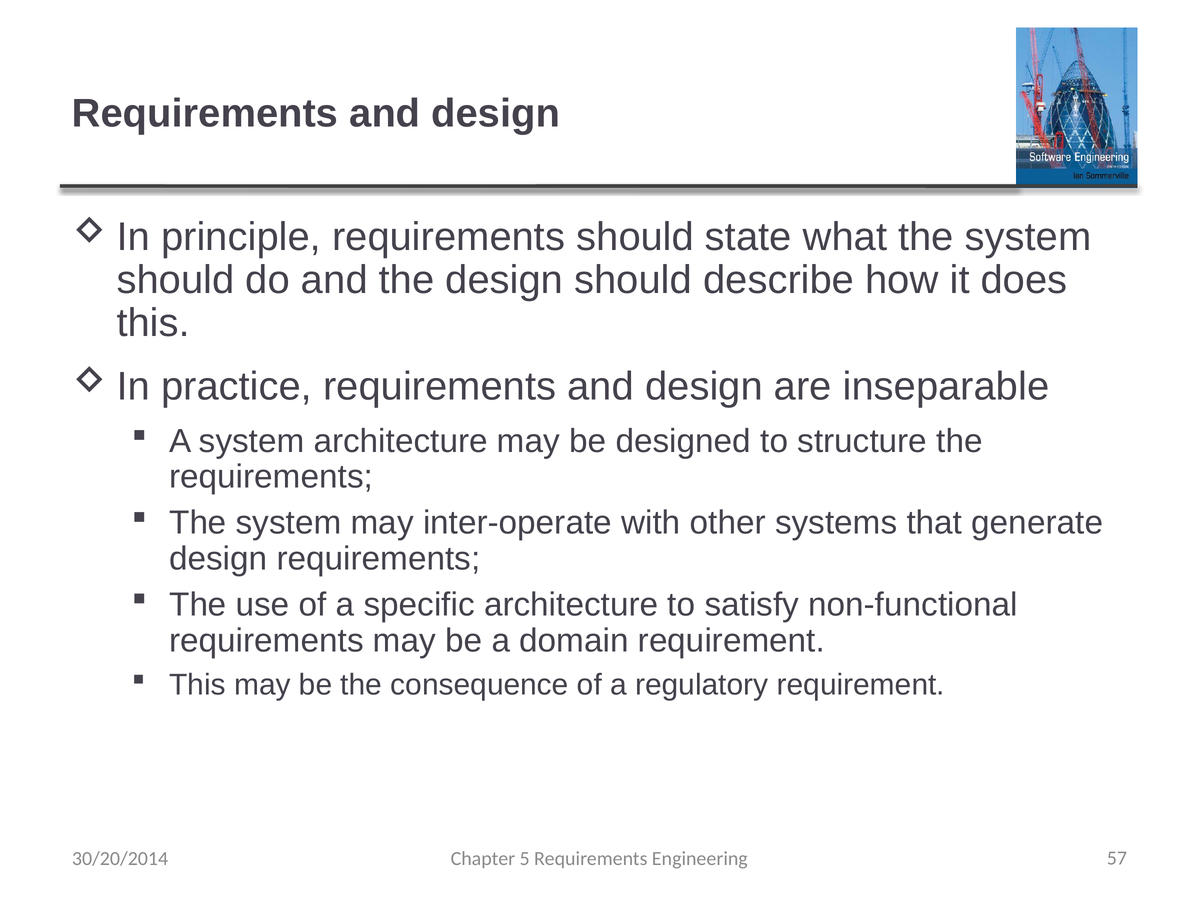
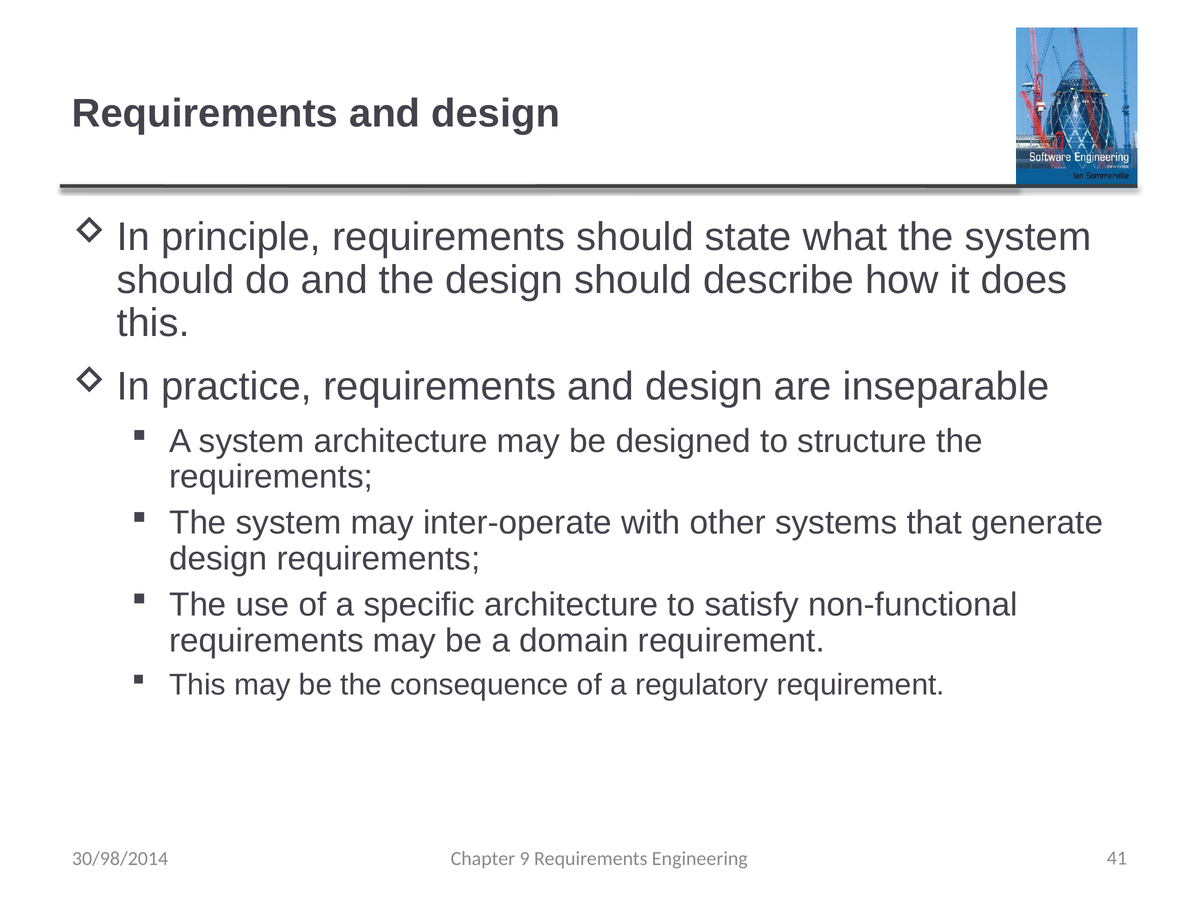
30/20/2014: 30/20/2014 -> 30/98/2014
5: 5 -> 9
57: 57 -> 41
